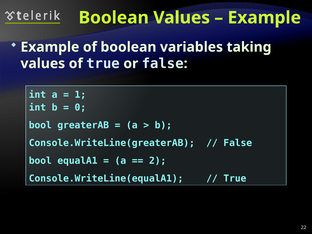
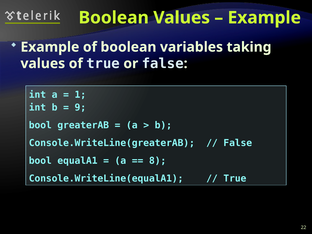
0: 0 -> 9
2: 2 -> 8
